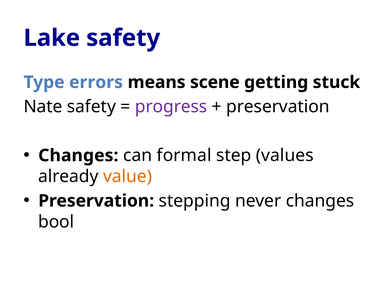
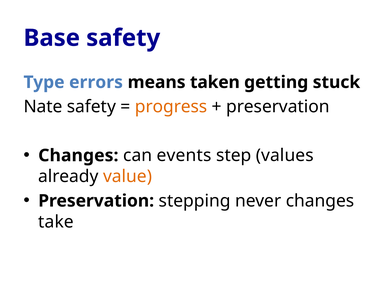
Lake: Lake -> Base
scene: scene -> taken
progress colour: purple -> orange
formal: formal -> events
bool: bool -> take
